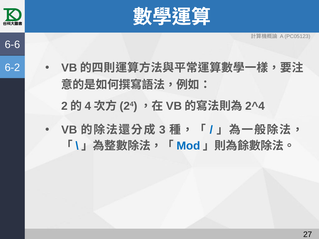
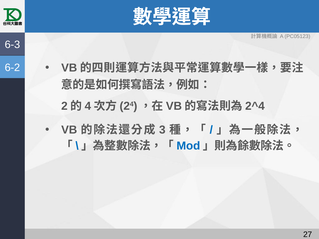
6-6: 6-6 -> 6-3
